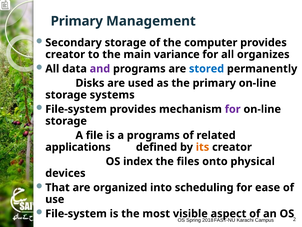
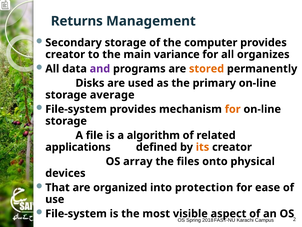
Primary at (77, 21): Primary -> Returns
stored colour: blue -> orange
systems: systems -> average
for at (233, 109) colour: purple -> orange
a programs: programs -> algorithm
index: index -> array
scheduling: scheduling -> protection
